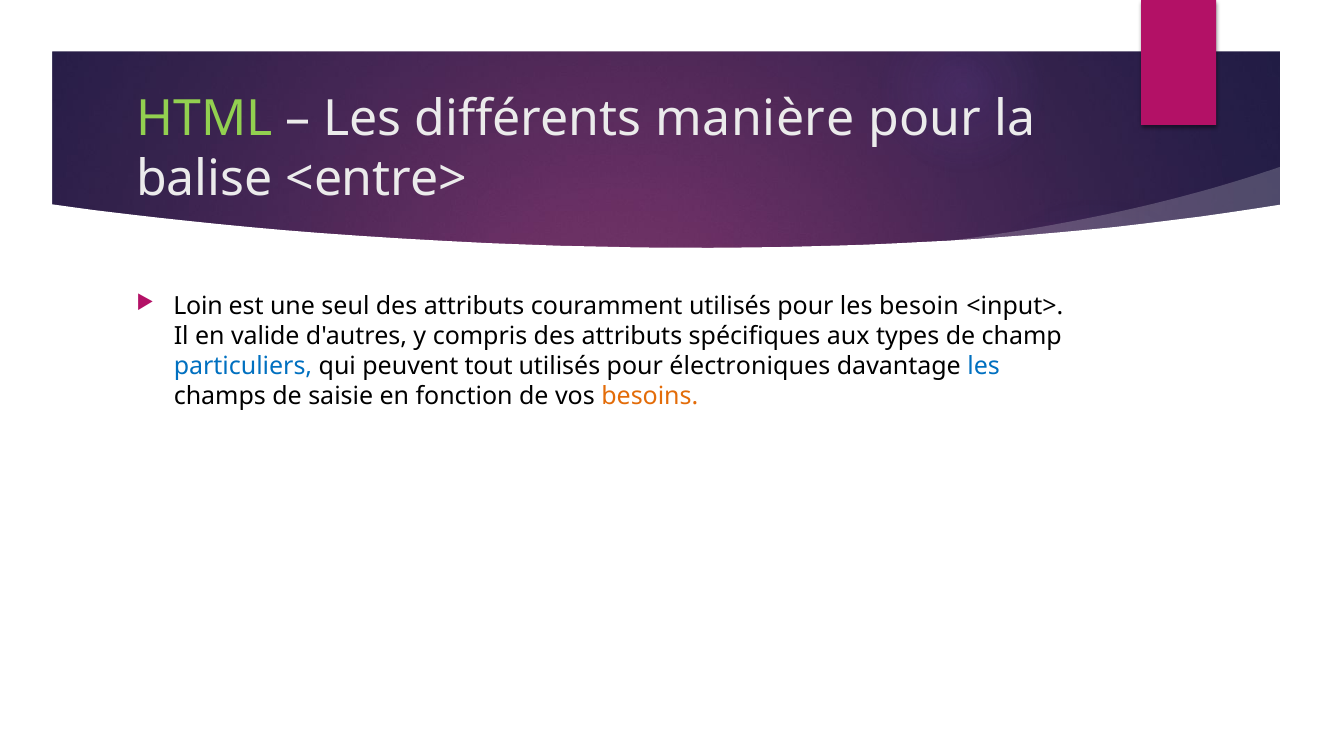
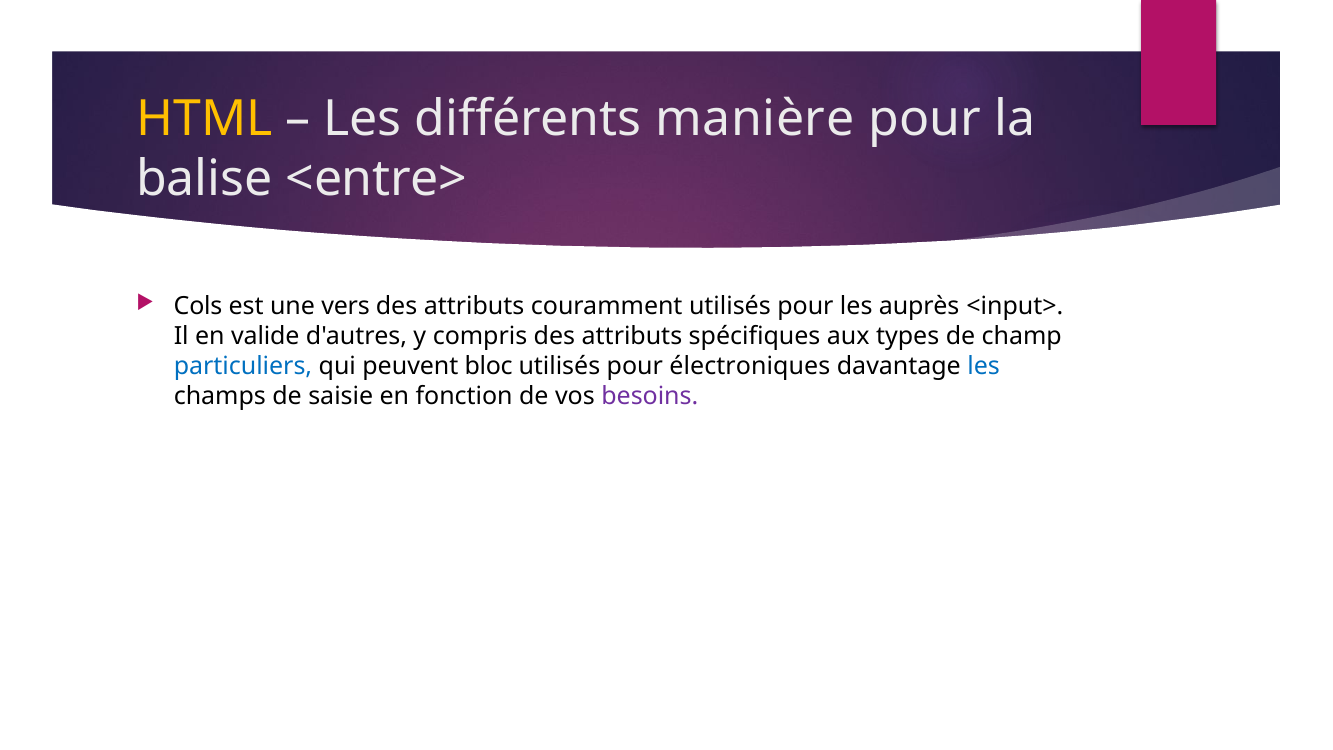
HTML colour: light green -> yellow
Loin: Loin -> Cols
seul: seul -> vers
besoin: besoin -> auprès
tout: tout -> bloc
besoins colour: orange -> purple
